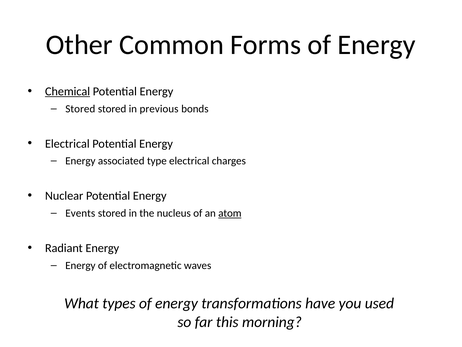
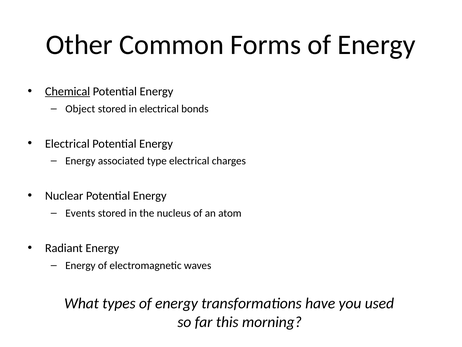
Stored at (80, 109): Stored -> Object
in previous: previous -> electrical
atom underline: present -> none
